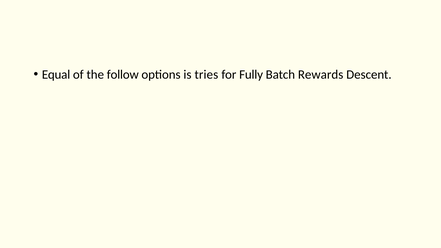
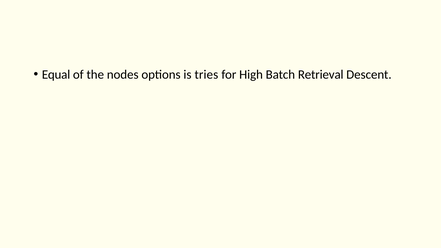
follow: follow -> nodes
Fully: Fully -> High
Rewards: Rewards -> Retrieval
